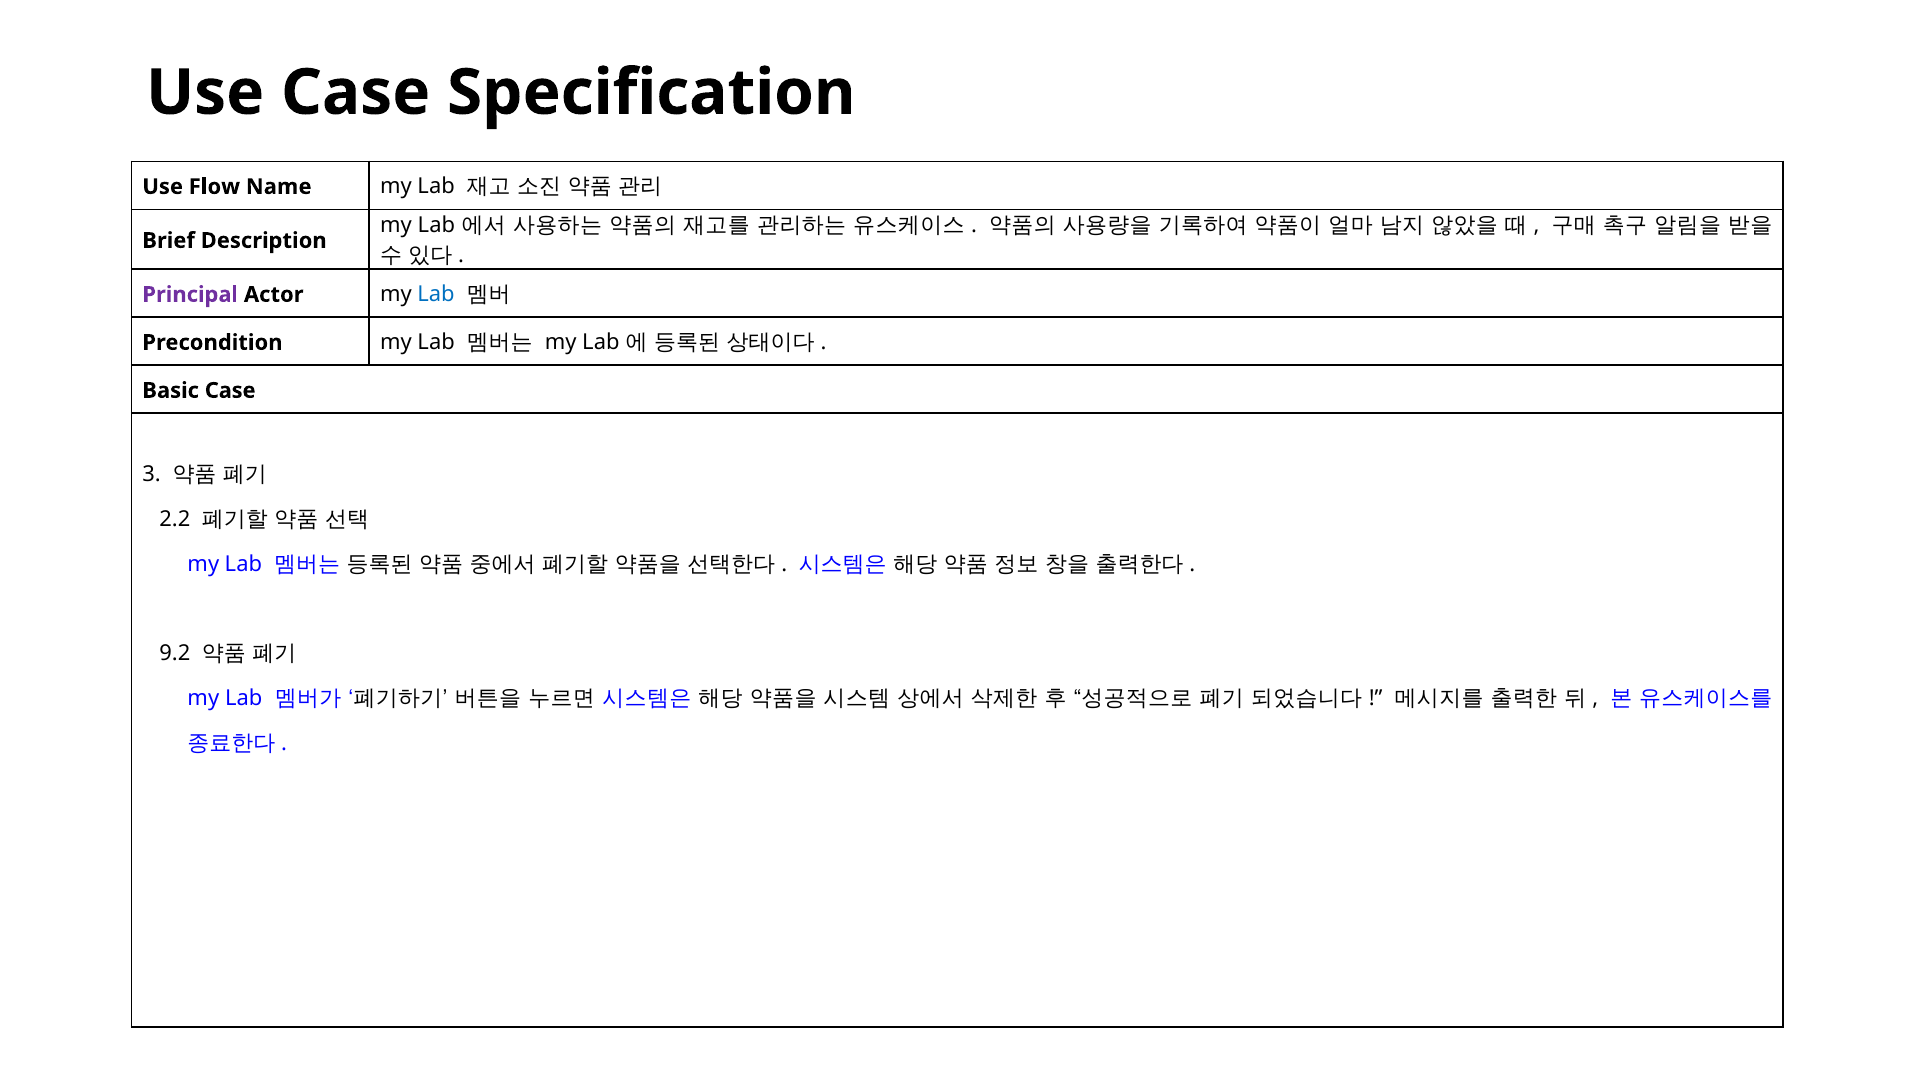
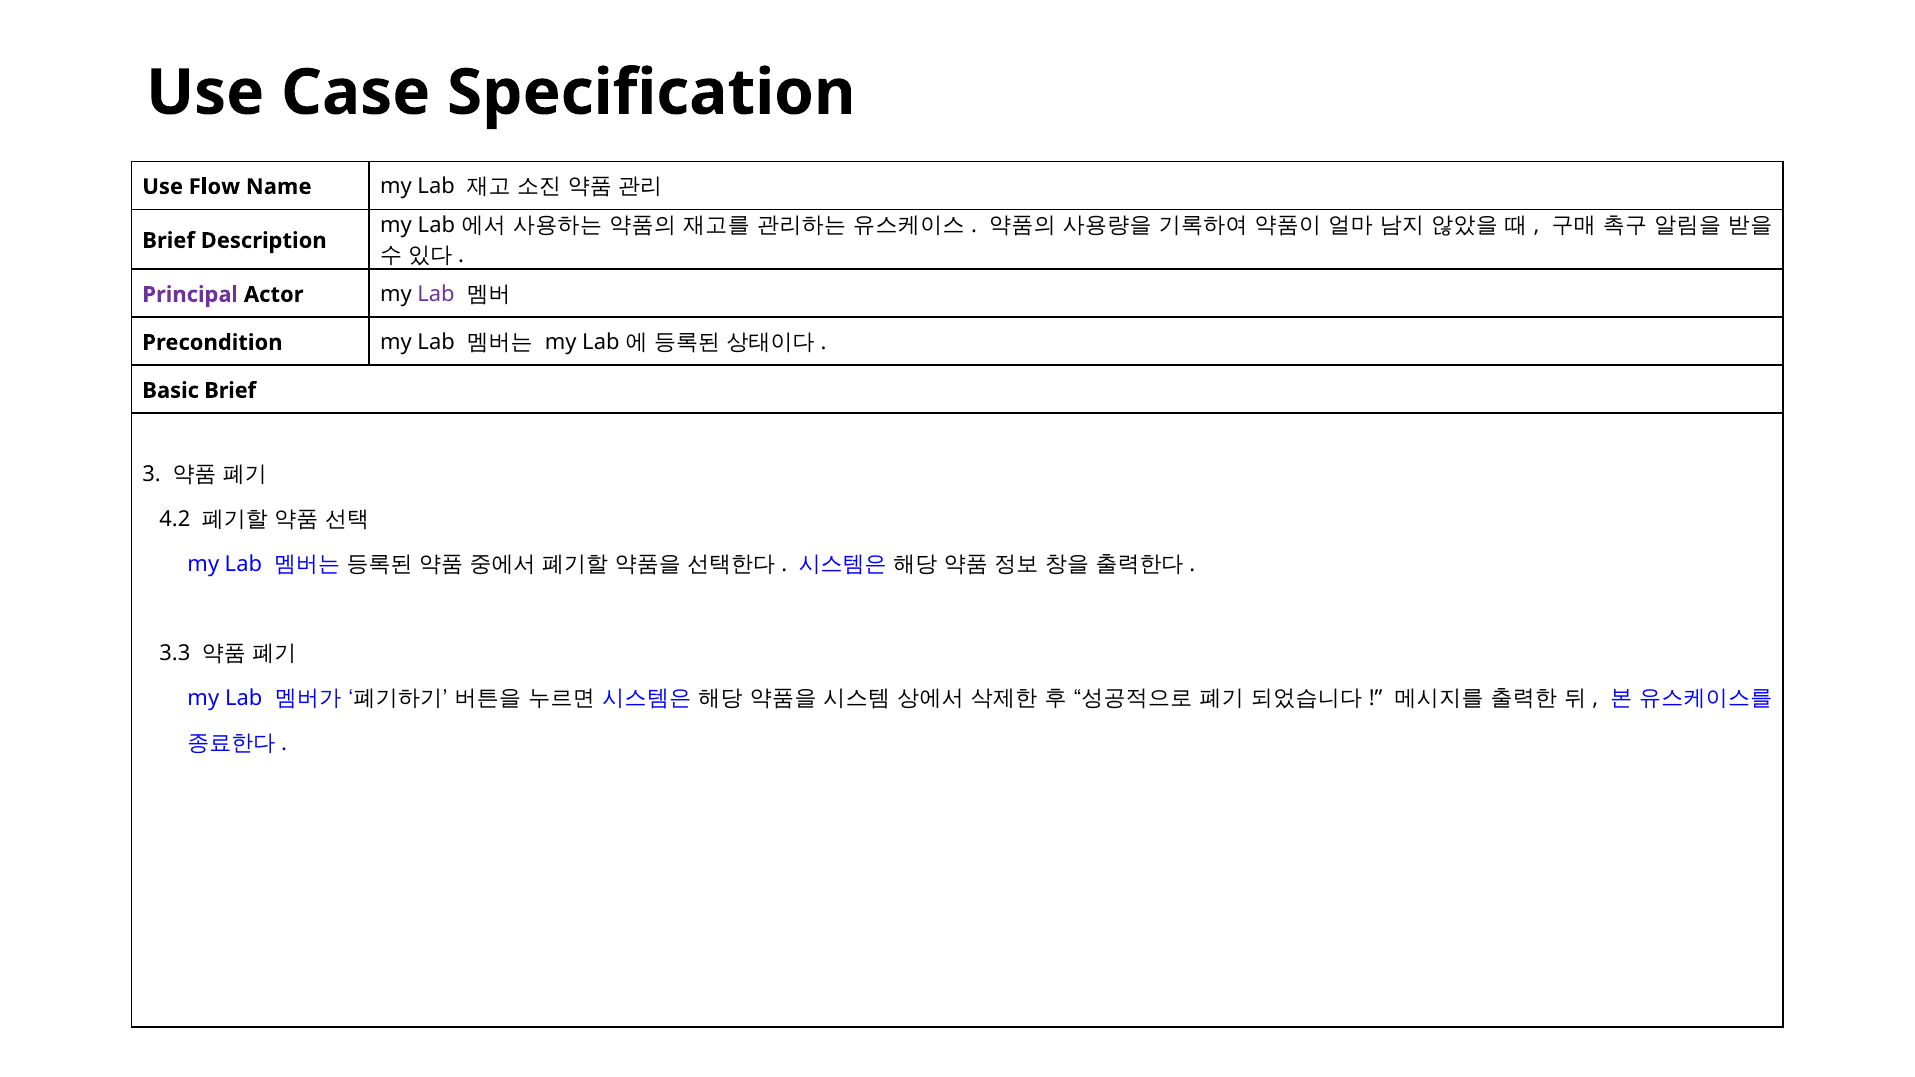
Lab at (436, 295) colour: blue -> purple
Basic Case: Case -> Brief
2.2: 2.2 -> 4.2
9.2: 9.2 -> 3.3
